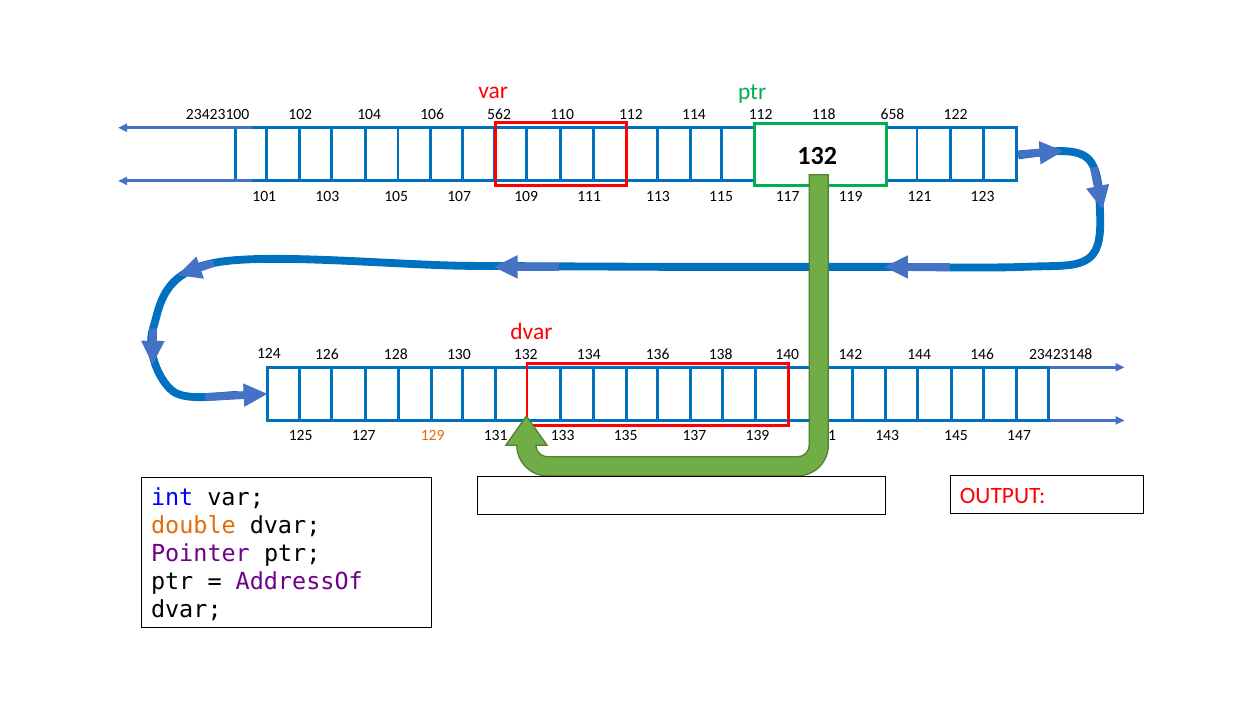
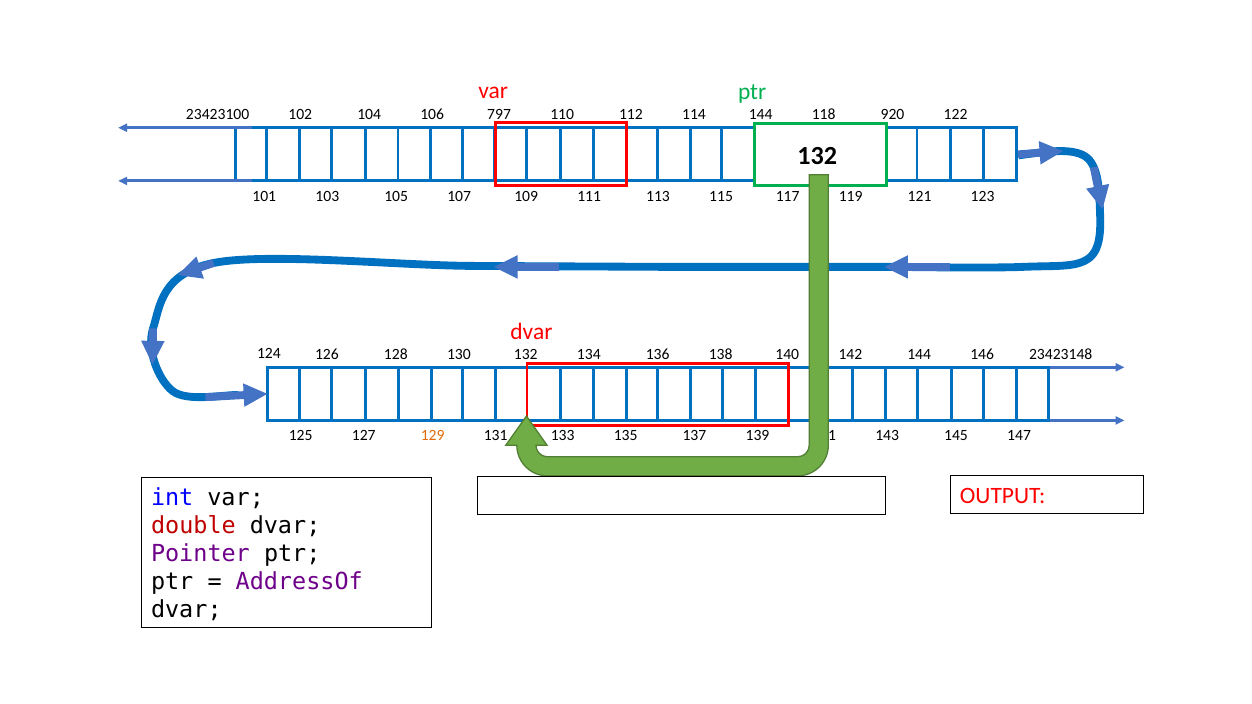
562: 562 -> 797
114 112: 112 -> 144
658: 658 -> 920
double colour: orange -> red
